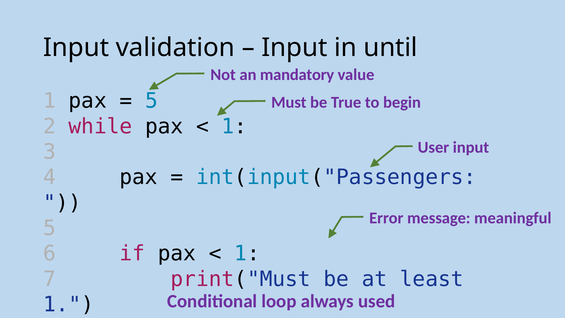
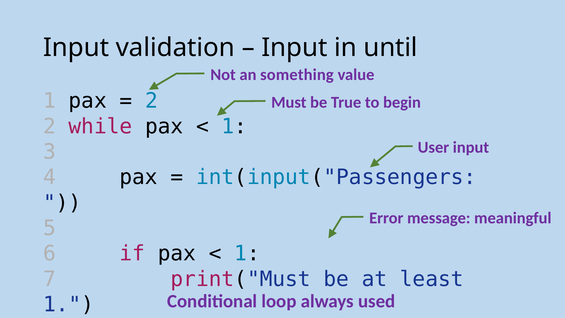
mandatory: mandatory -> something
5 at (151, 101): 5 -> 2
